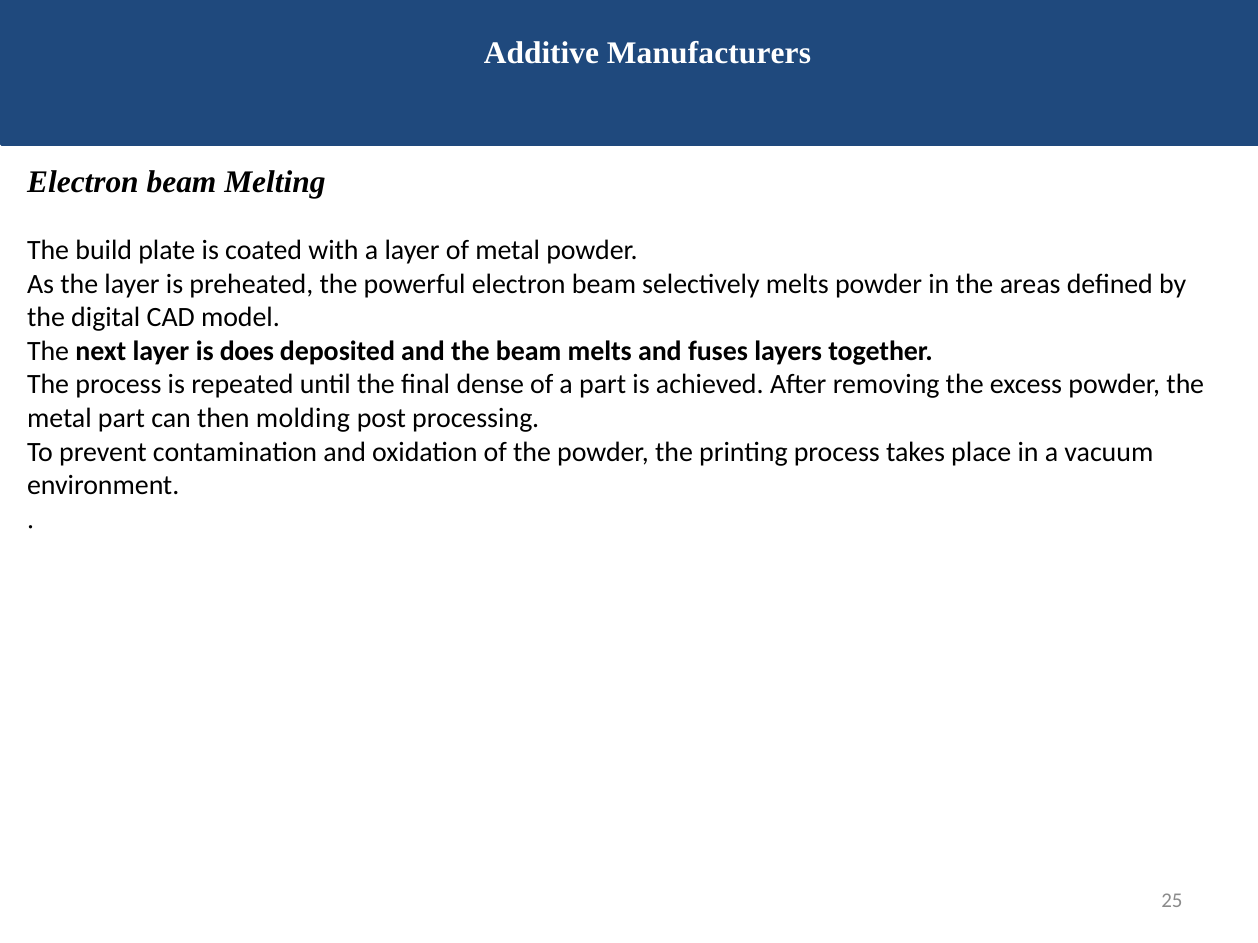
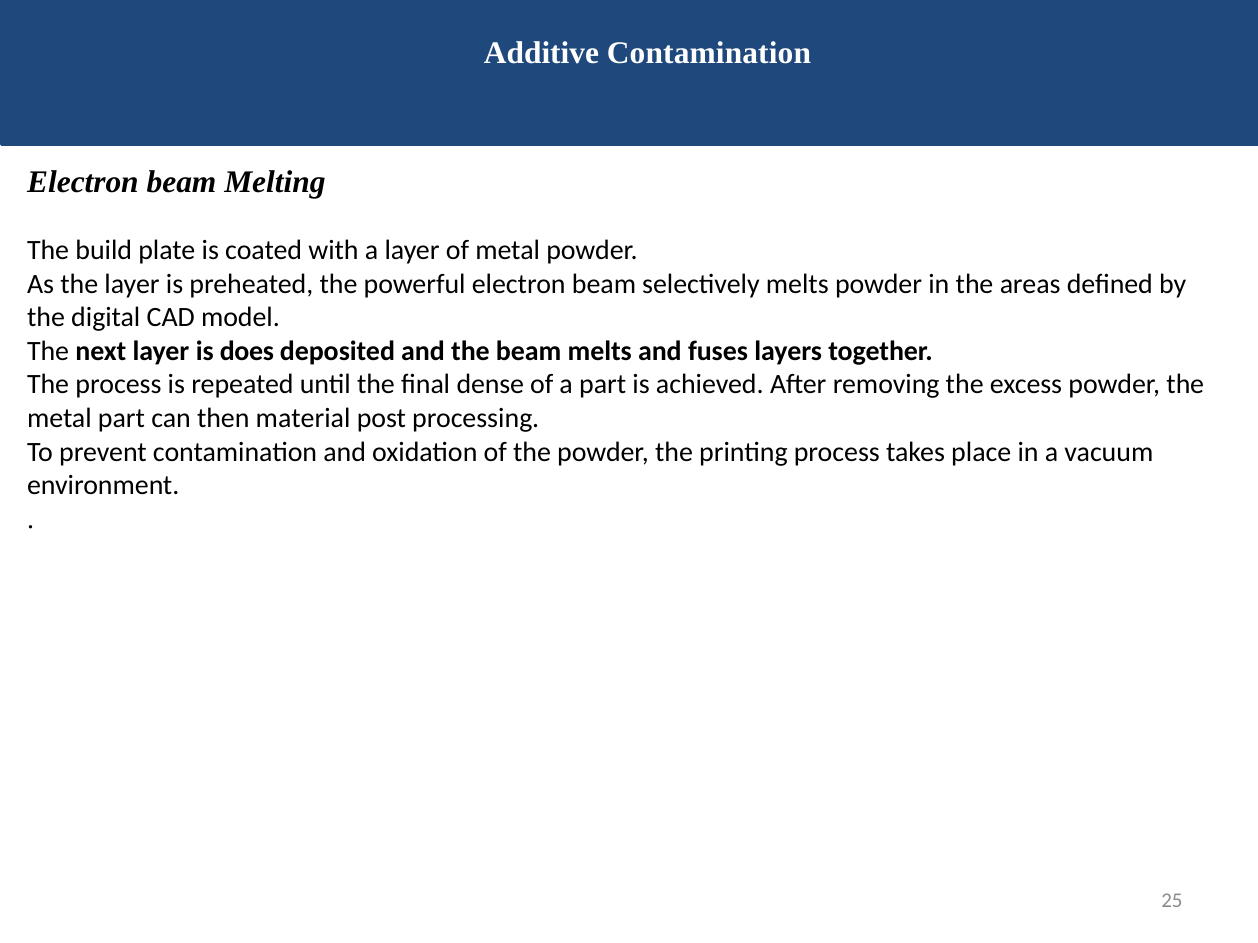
Additive Manufacturers: Manufacturers -> Contamination
molding: molding -> material
